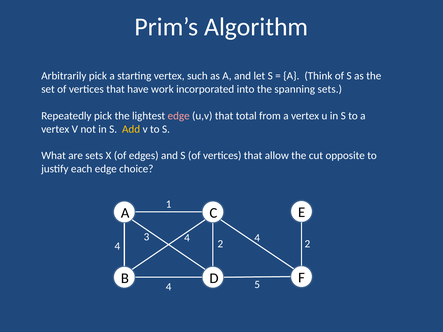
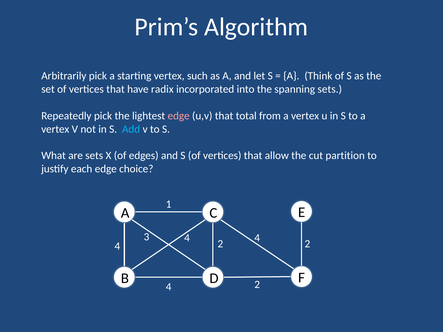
work: work -> radix
Add colour: yellow -> light blue
opposite: opposite -> partition
D 5: 5 -> 2
